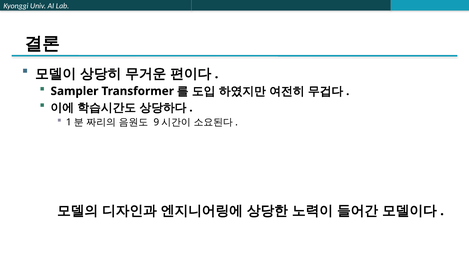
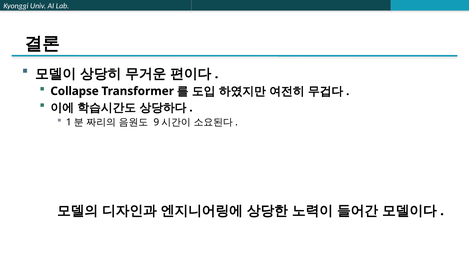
Sampler: Sampler -> Collapse
